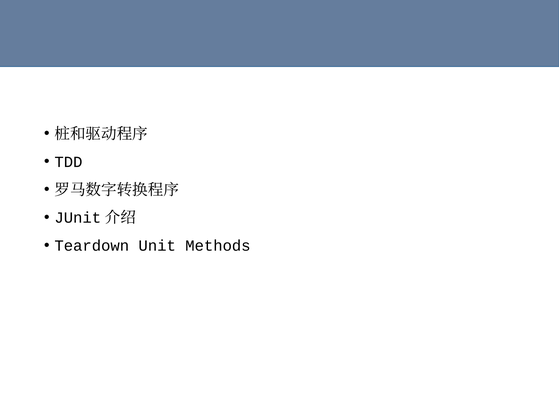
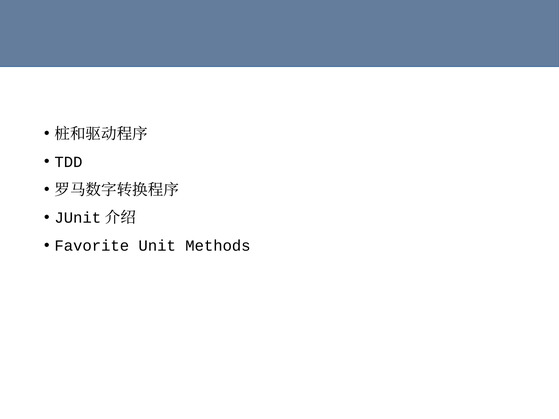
Teardown: Teardown -> Favorite
